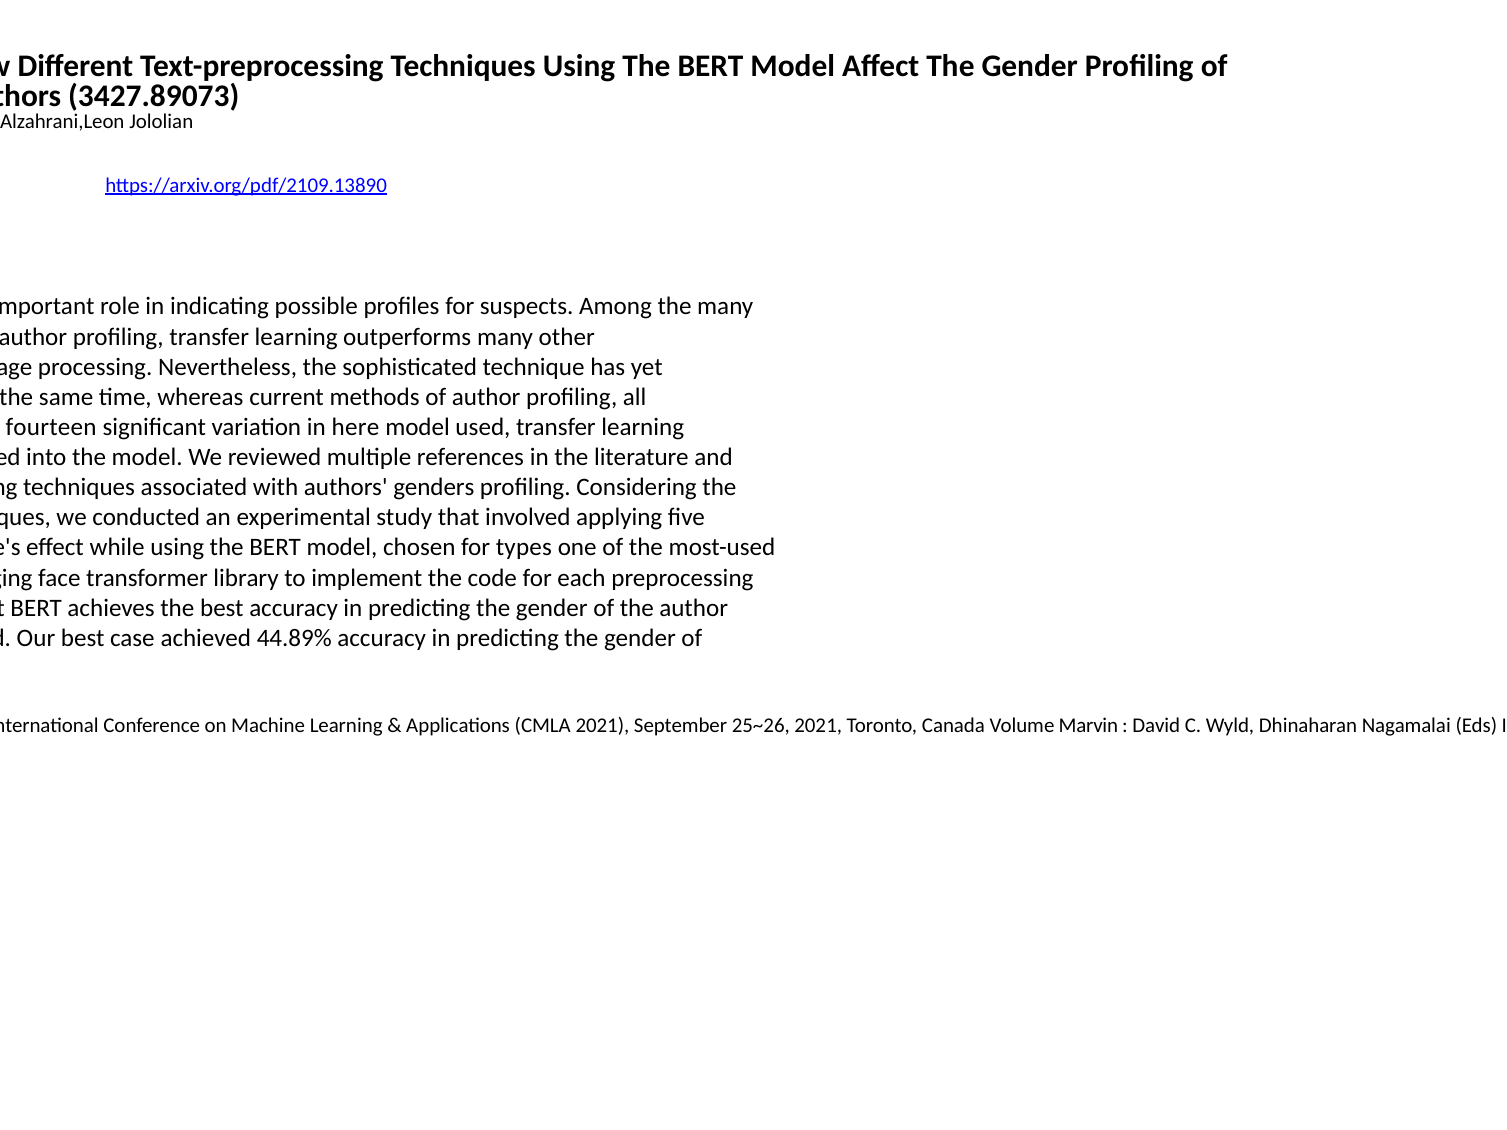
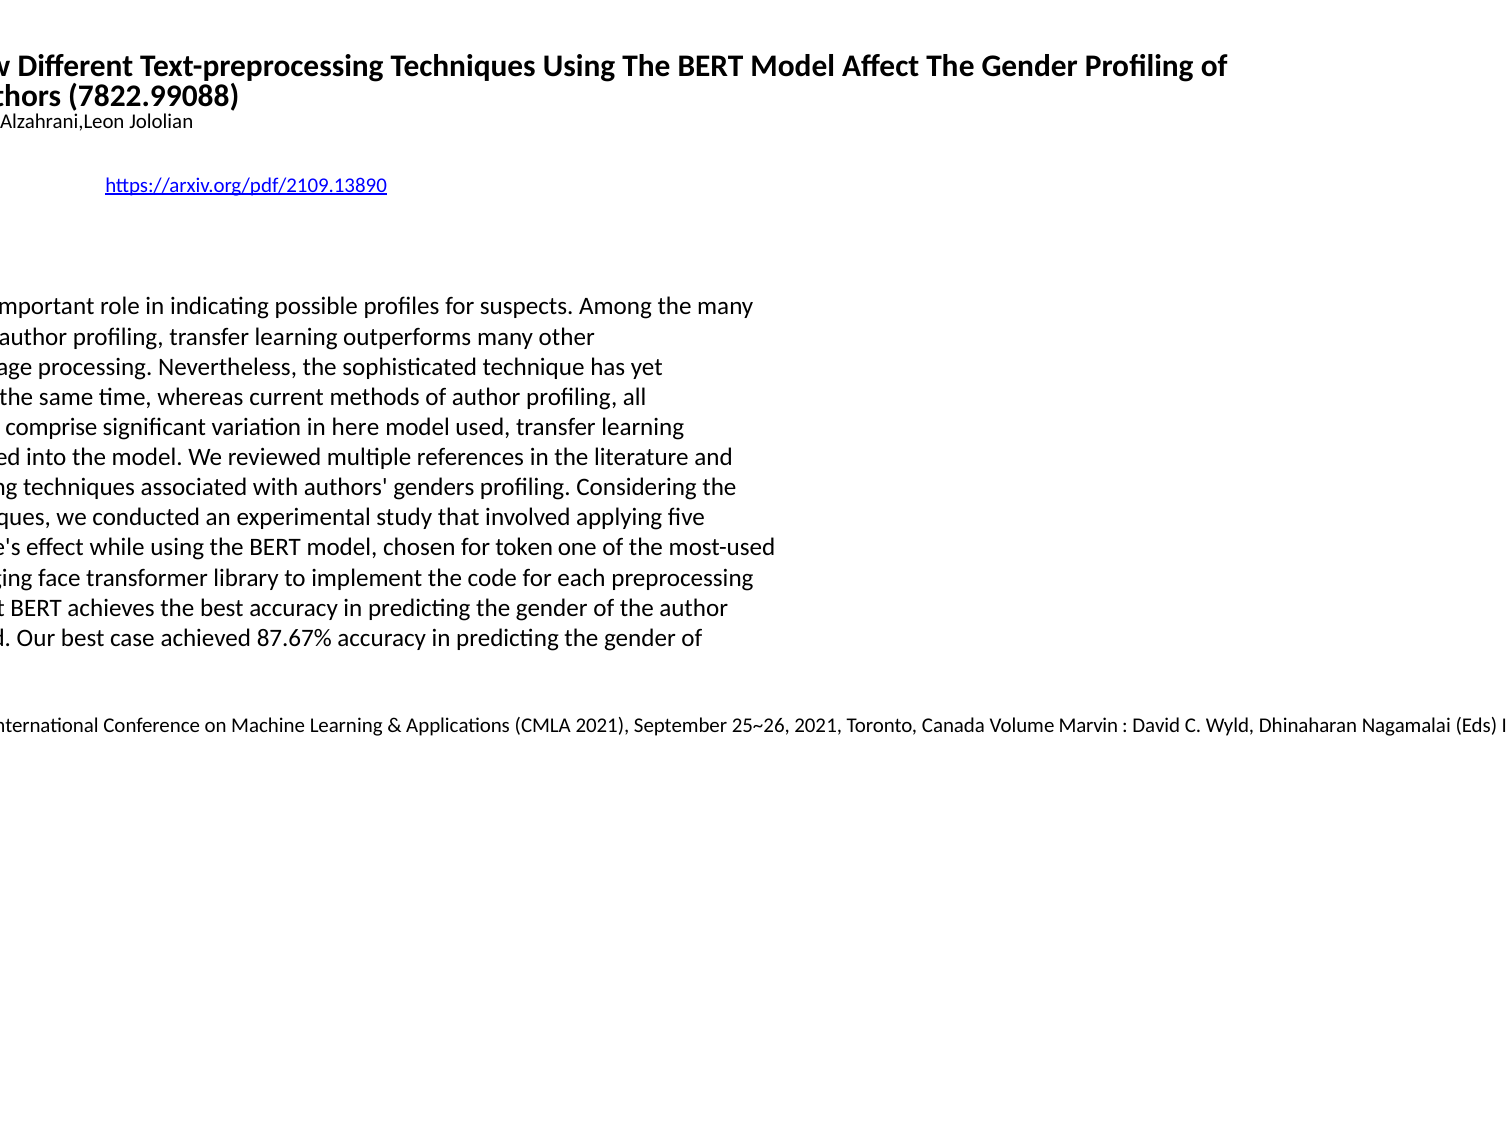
3427.89073: 3427.89073 -> 7822.99088
fourteen: fourteen -> comprise
types: types -> token
44.89%: 44.89% -> 87.67%
